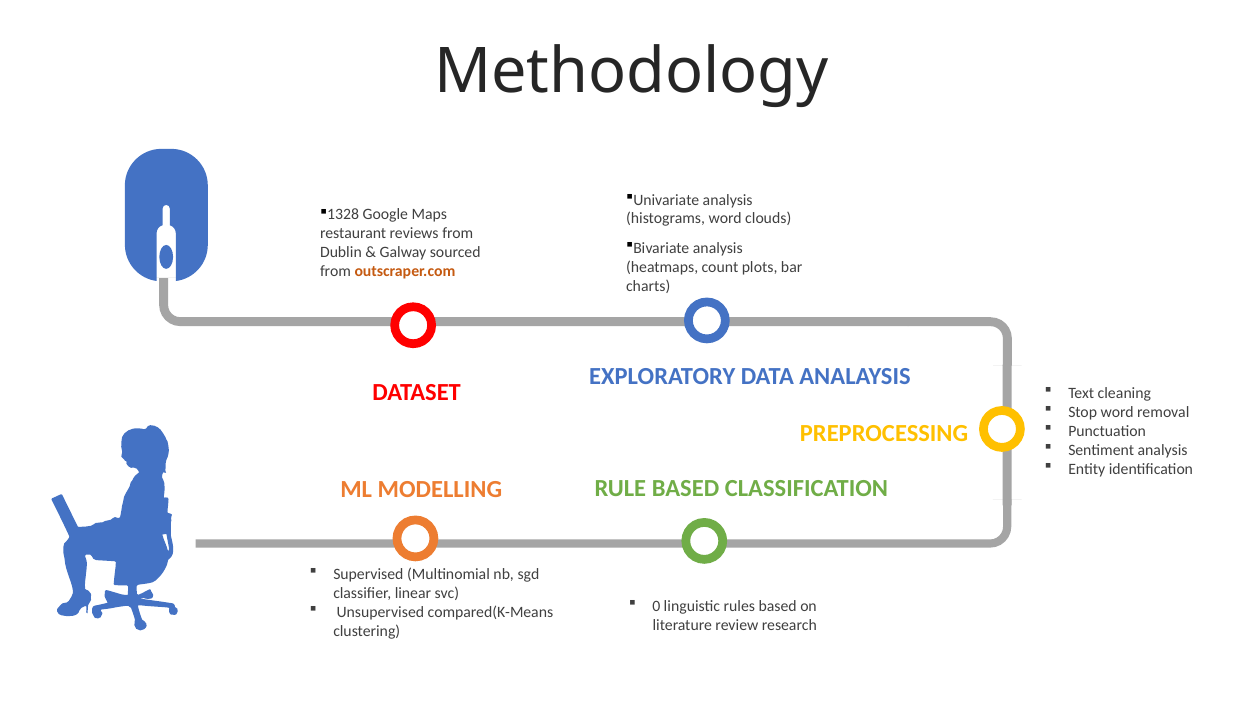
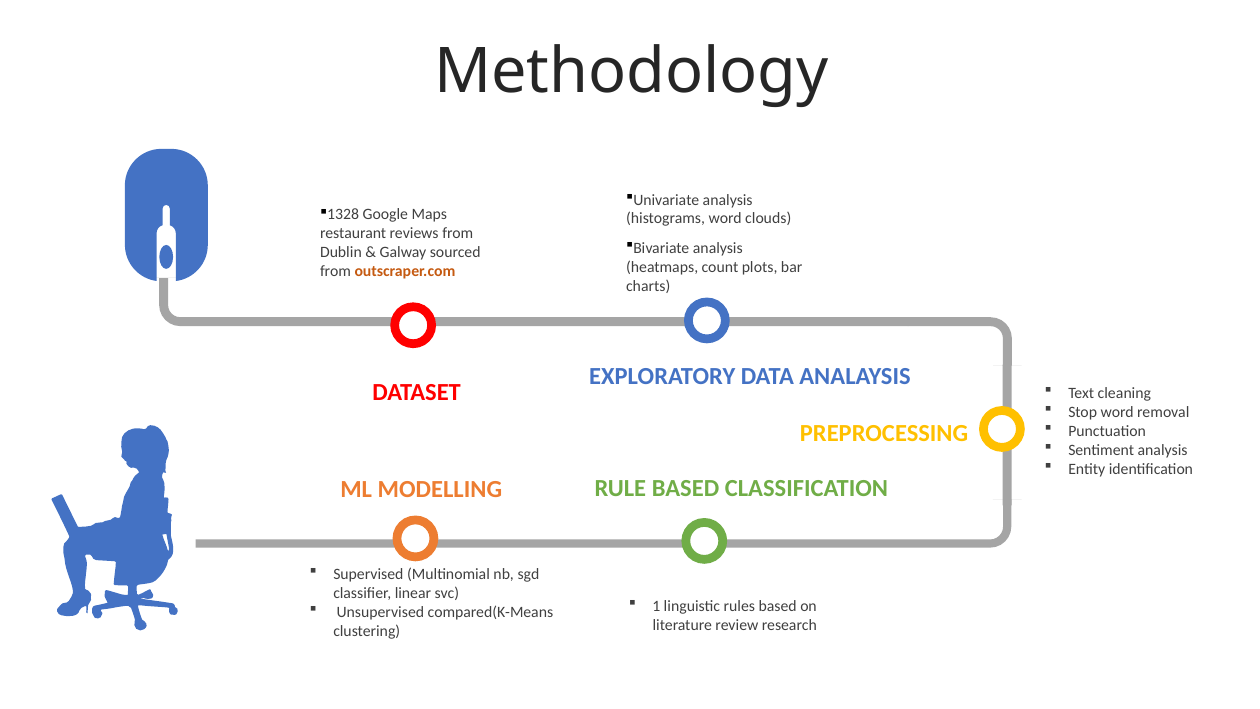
0: 0 -> 1
